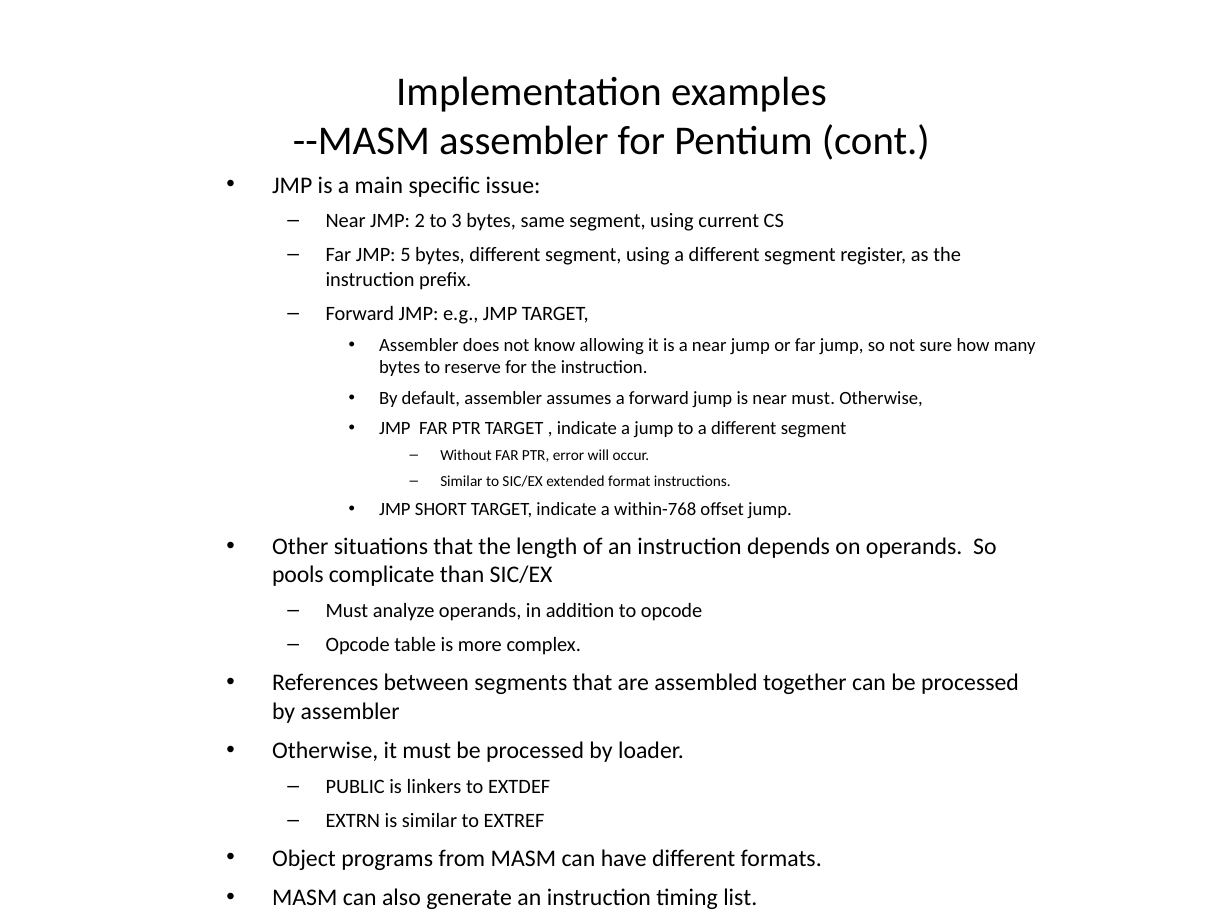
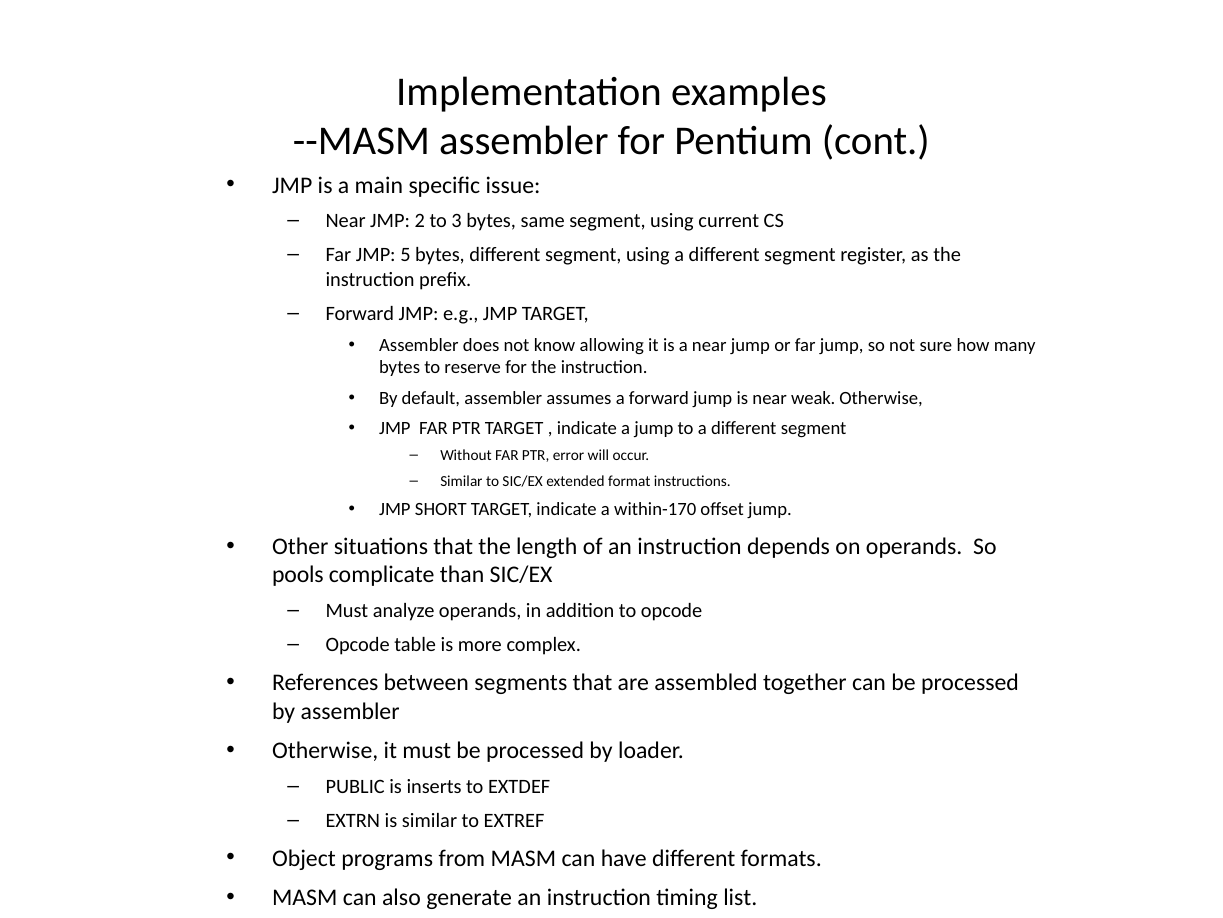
near must: must -> weak
within-768: within-768 -> within-170
linkers: linkers -> inserts
